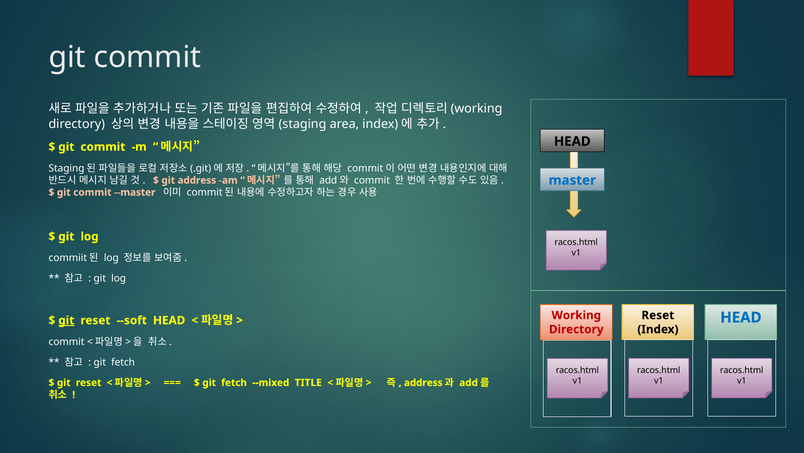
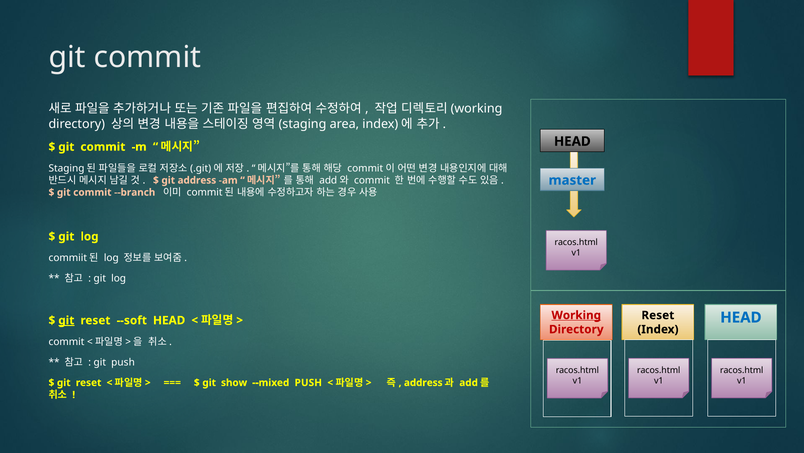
--master: --master -> --branch
Working underline: none -> present
fetch at (123, 362): fetch -> push
fetch at (234, 382): fetch -> show
--mixed TITLE: TITLE -> PUSH
